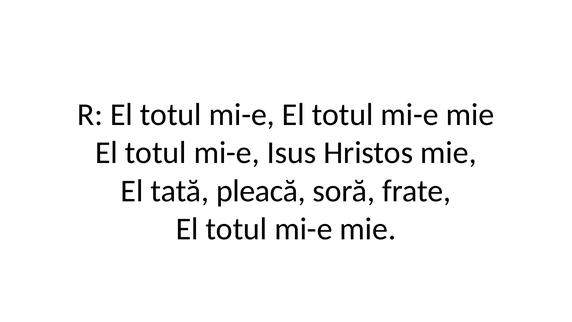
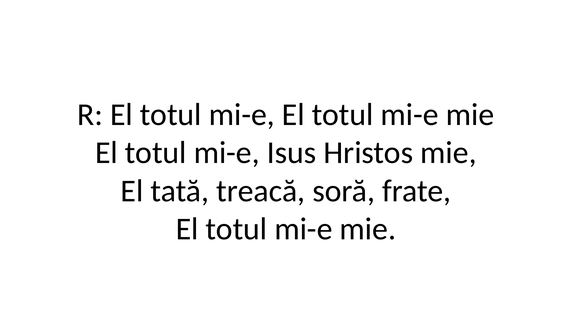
pleacă: pleacă -> treacă
